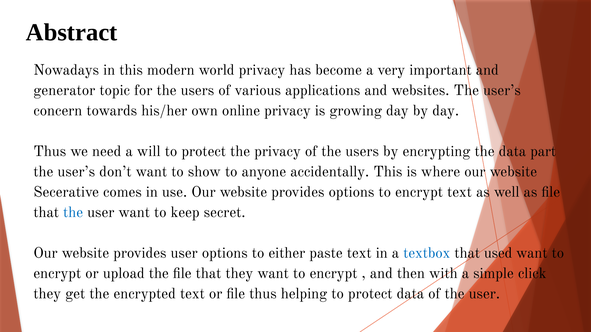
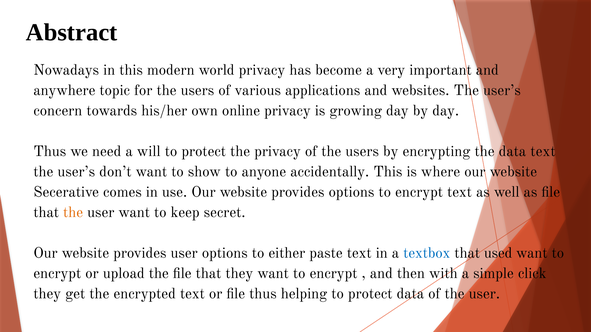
generator: generator -> anywhere
data part: part -> text
the at (73, 213) colour: blue -> orange
